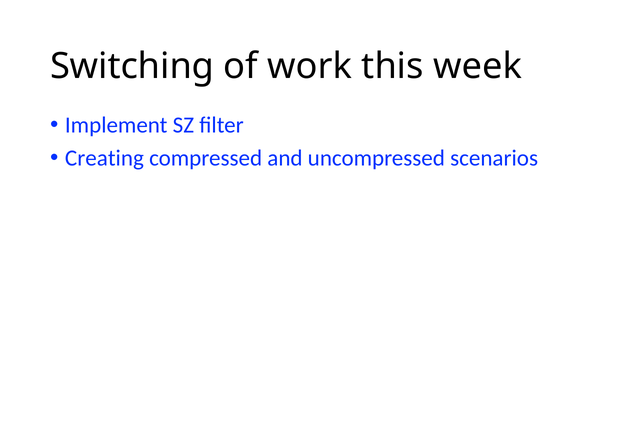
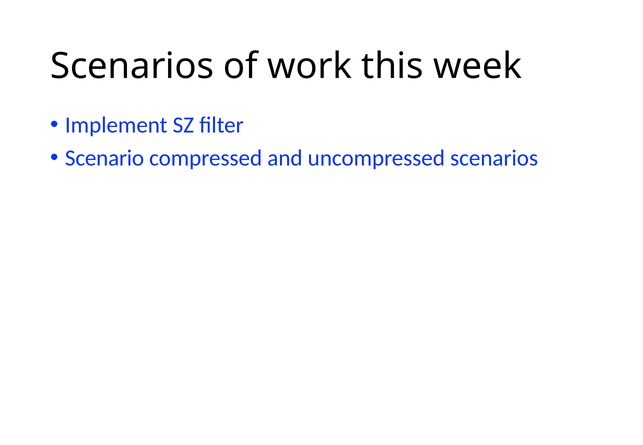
Switching at (132, 66): Switching -> Scenarios
Creating: Creating -> Scenario
